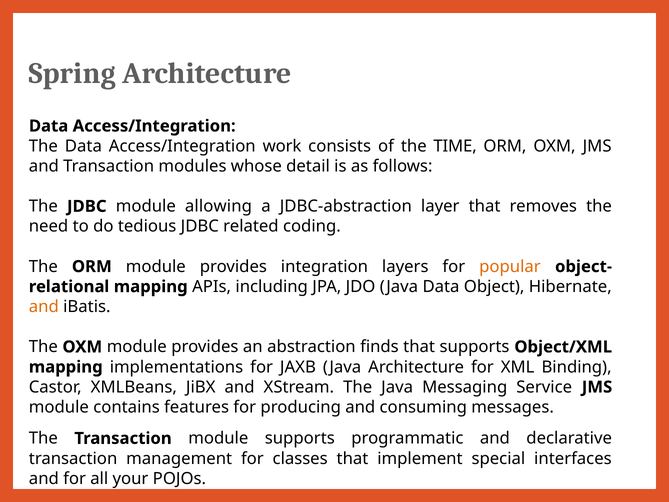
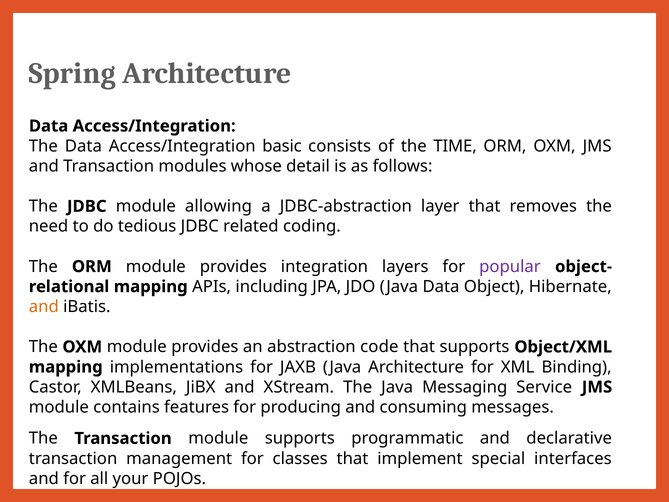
work: work -> basic
popular colour: orange -> purple
finds: finds -> code
